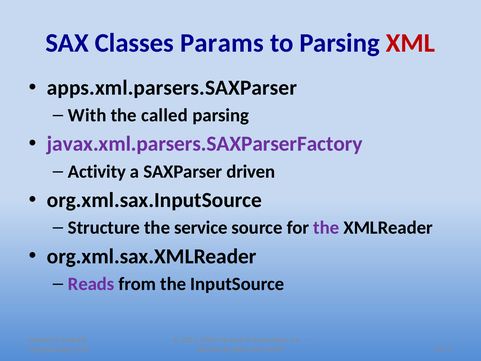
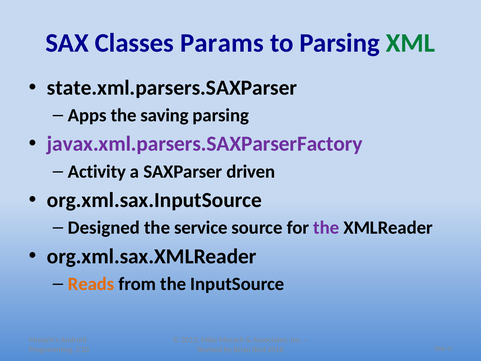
XML colour: red -> green
apps.xml.parsers.SAXParser: apps.xml.parsers.SAXParser -> state.xml.parsers.SAXParser
With: With -> Apps
called: called -> saving
Structure: Structure -> Designed
Reads colour: purple -> orange
